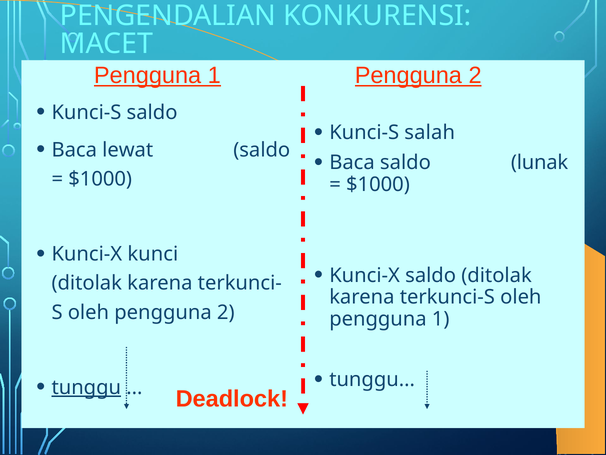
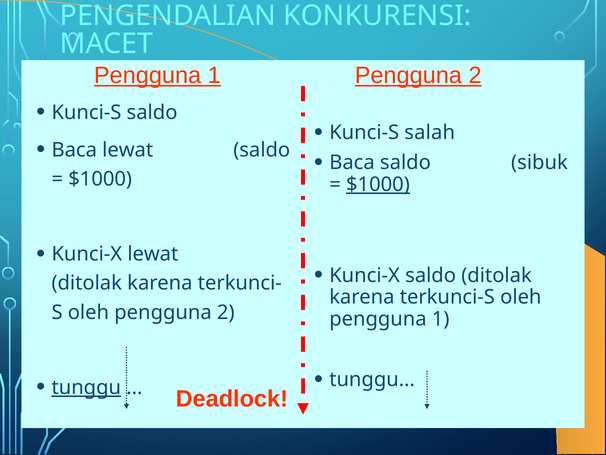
lunak: lunak -> sibuk
$1000 at (378, 184) underline: none -> present
Kunci-X kunci: kunci -> lewat
